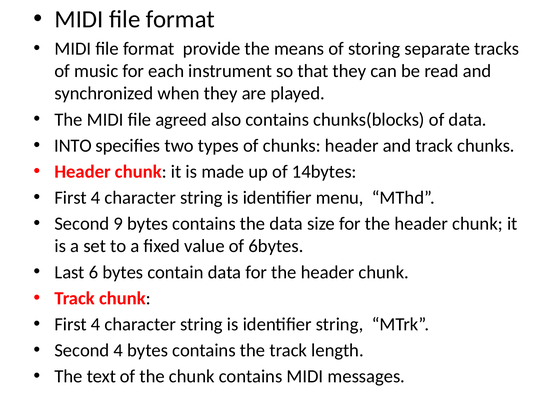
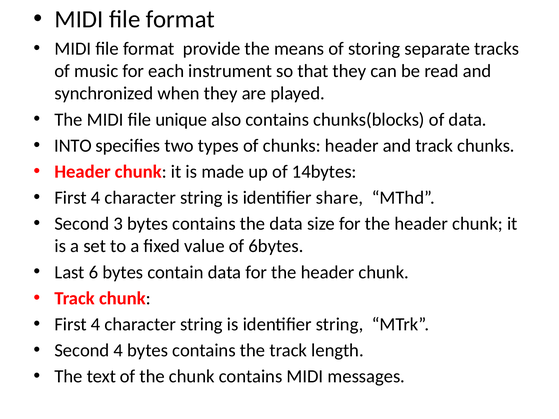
agreed: agreed -> unique
menu: menu -> share
9: 9 -> 3
